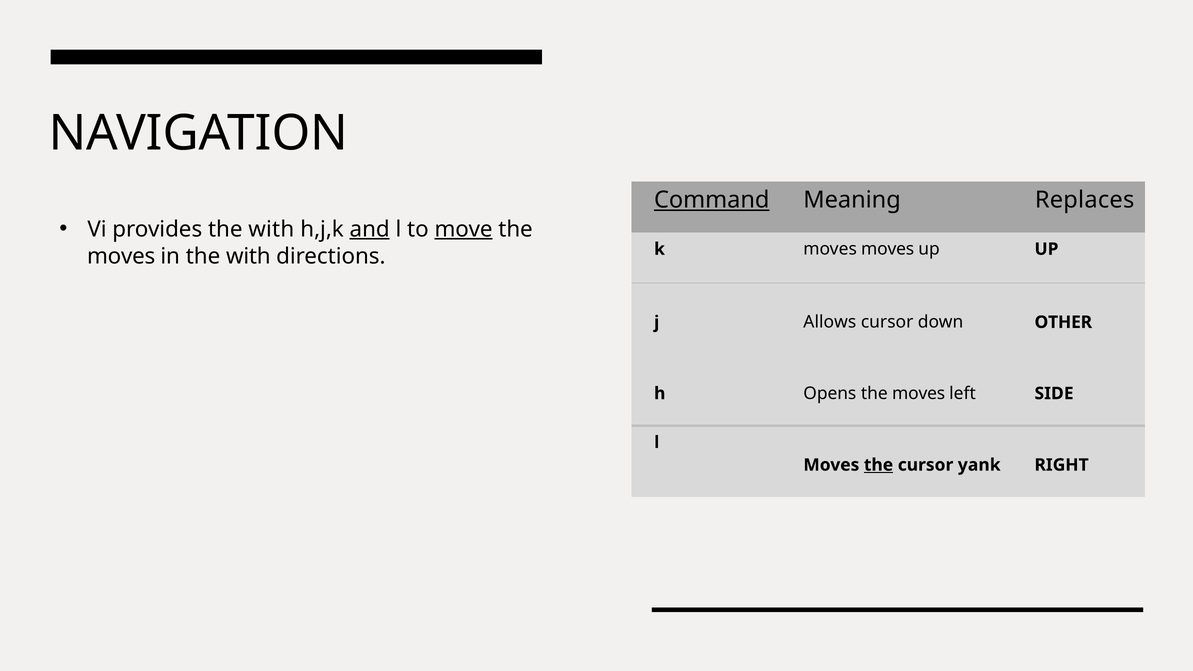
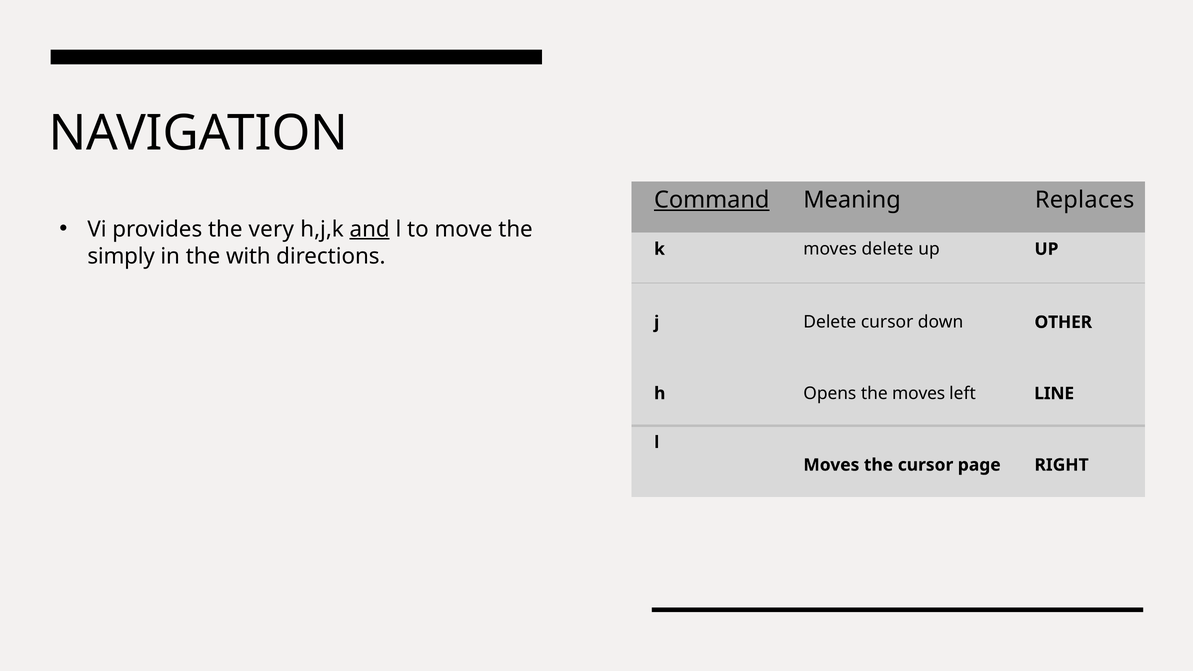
provides the with: with -> very
move underline: present -> none
moves moves: moves -> delete
moves at (121, 256): moves -> simply
j Allows: Allows -> Delete
SIDE: SIDE -> LINE
the at (879, 465) underline: present -> none
yank: yank -> page
